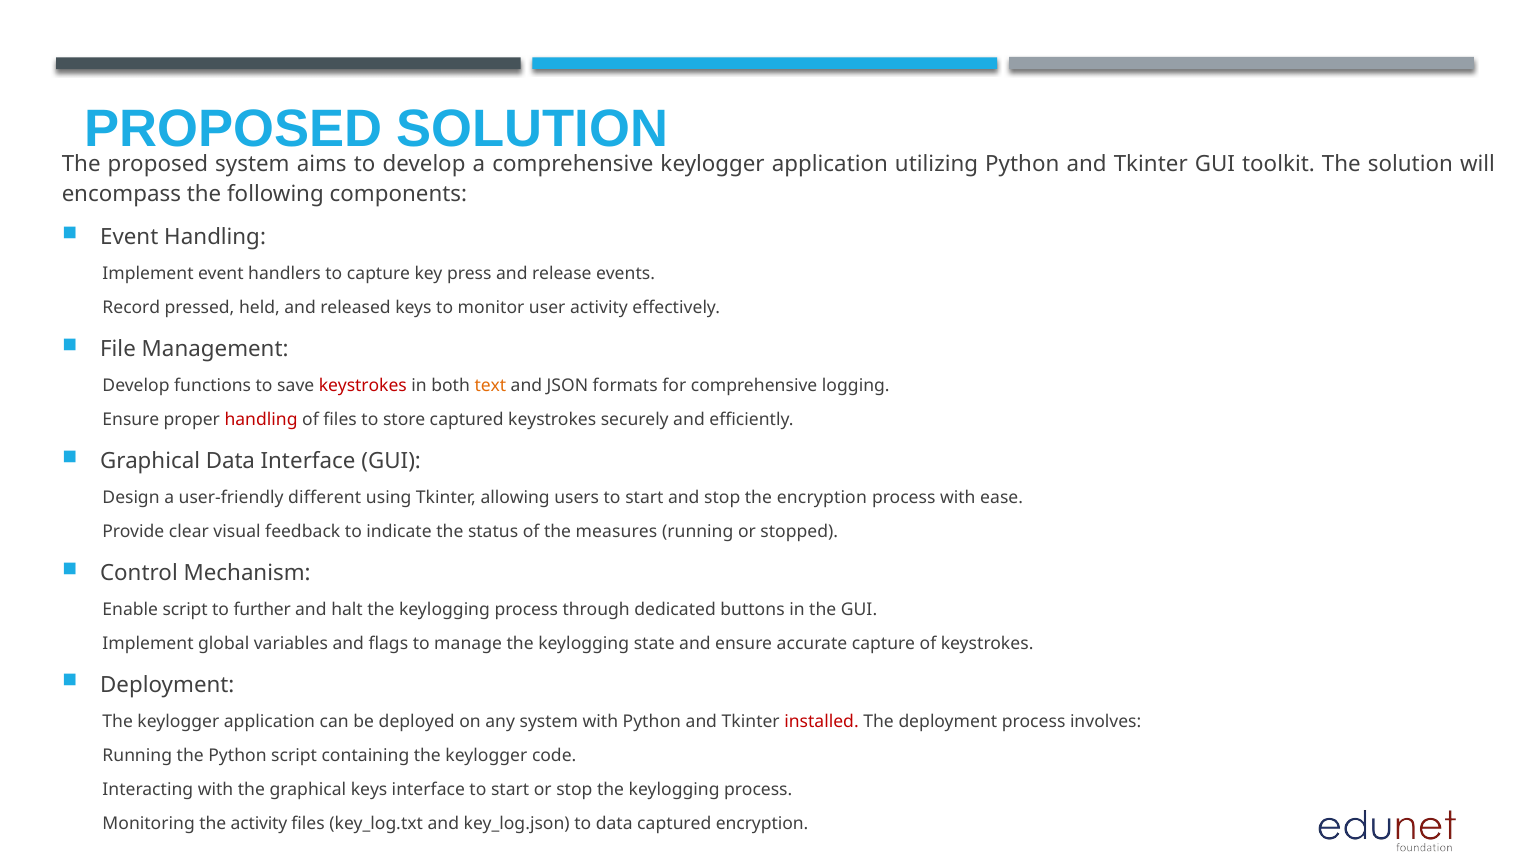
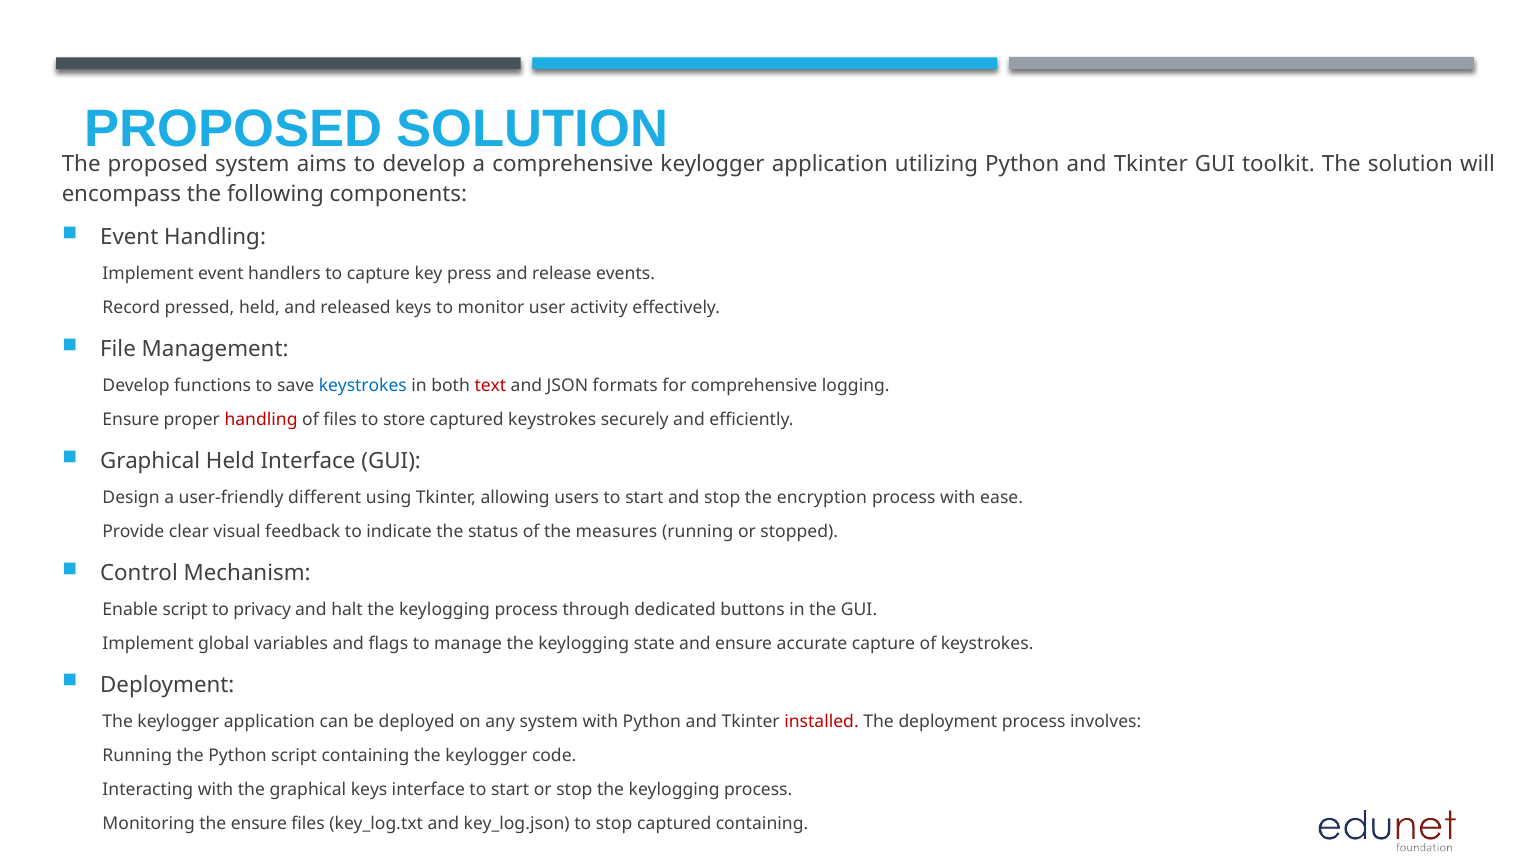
keystrokes at (363, 386) colour: red -> blue
text colour: orange -> red
Graphical Data: Data -> Held
further: further -> privacy
the activity: activity -> ensure
to data: data -> stop
captured encryption: encryption -> containing
